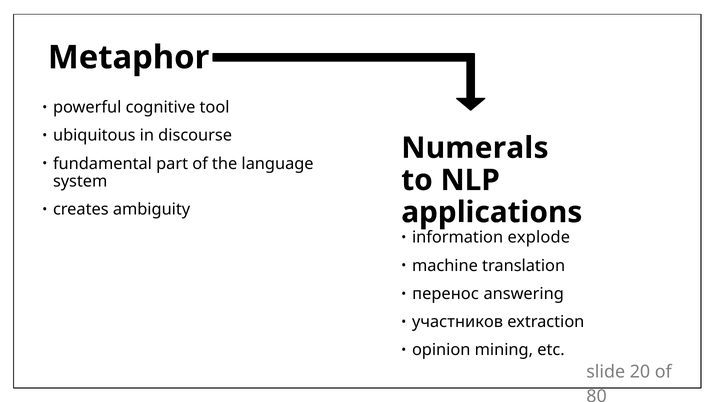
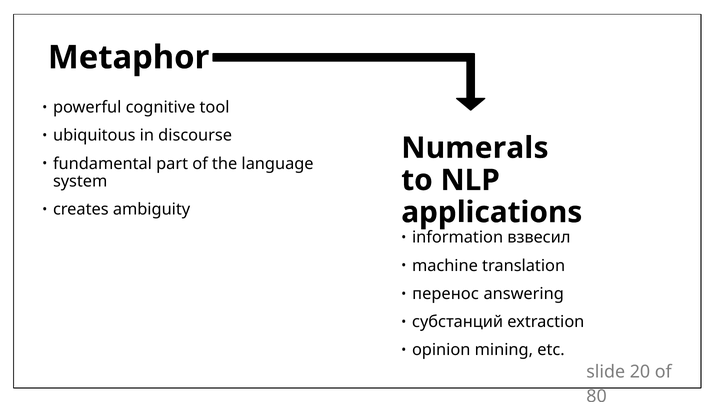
explode: explode -> взвесил
участников: участников -> субстанций
